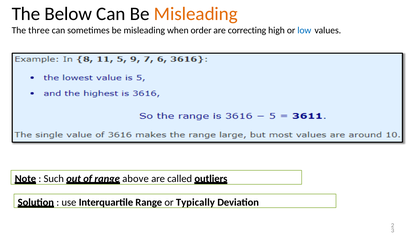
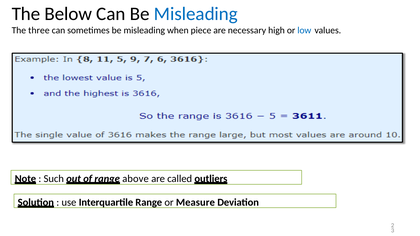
Misleading at (196, 14) colour: orange -> blue
order: order -> piece
correcting: correcting -> necessary
Typically: Typically -> Measure
